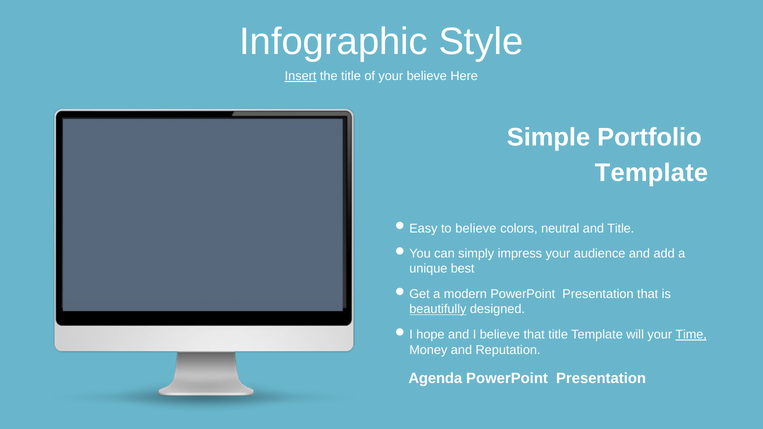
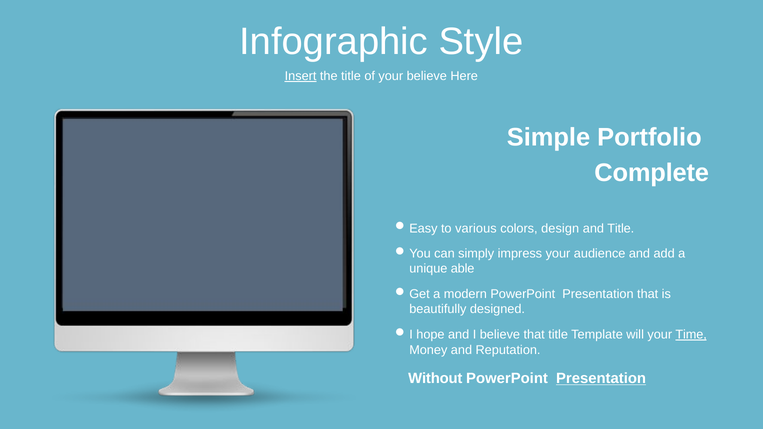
Template at (651, 173): Template -> Complete
to believe: believe -> various
neutral: neutral -> design
best: best -> able
beautifully underline: present -> none
Agenda: Agenda -> Without
Presentation at (601, 378) underline: none -> present
